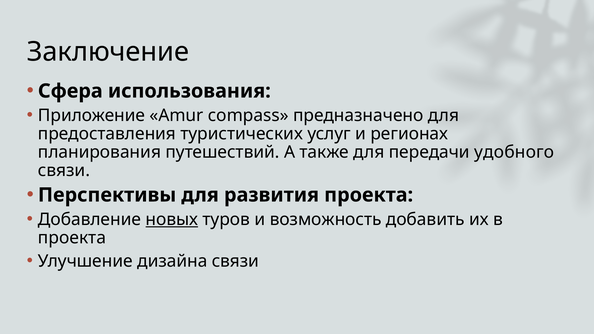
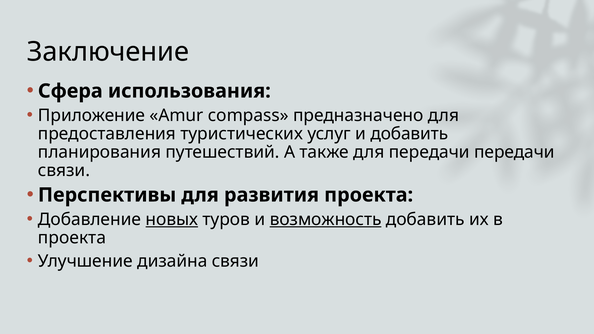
и регионах: регионах -> добавить
передачи удобного: удобного -> передачи
возможность underline: none -> present
